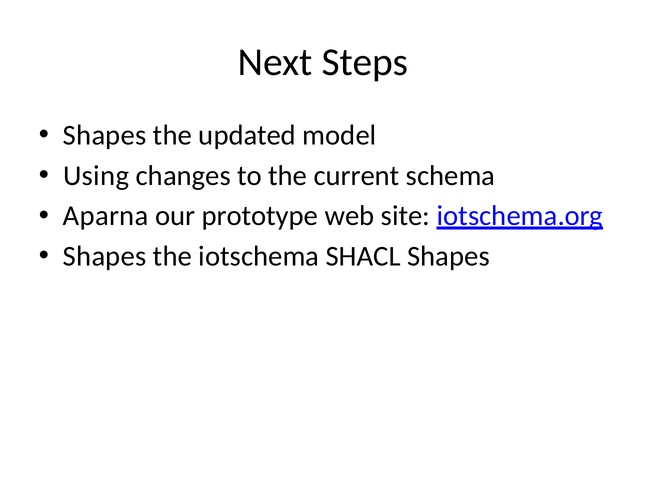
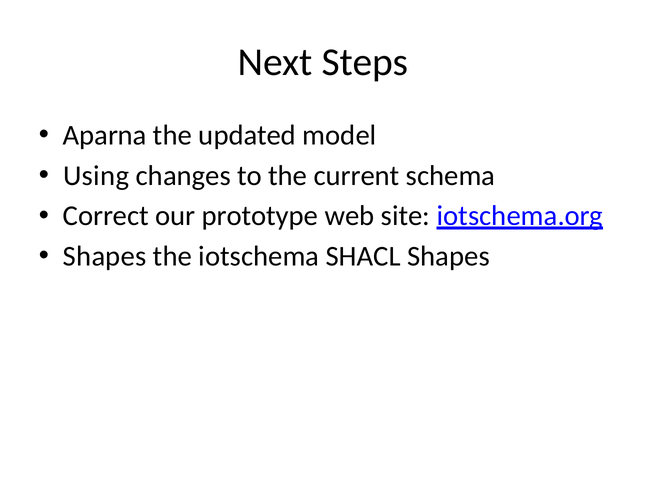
Shapes at (105, 136): Shapes -> Aparna
Aparna: Aparna -> Correct
